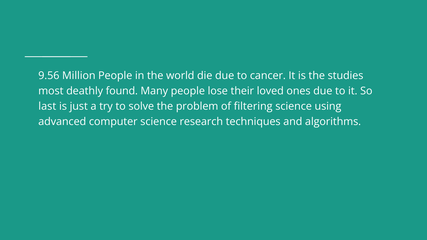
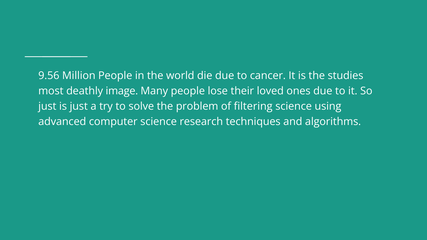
found: found -> image
last at (47, 106): last -> just
